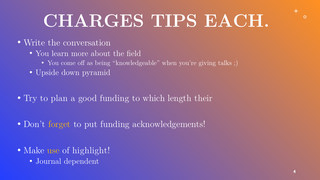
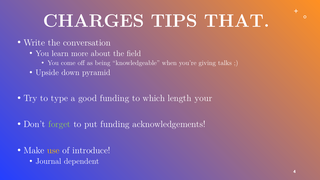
EACH: EACH -> THAT
plan: plan -> type
their: their -> your
forget colour: yellow -> light green
highlight: highlight -> introduce
